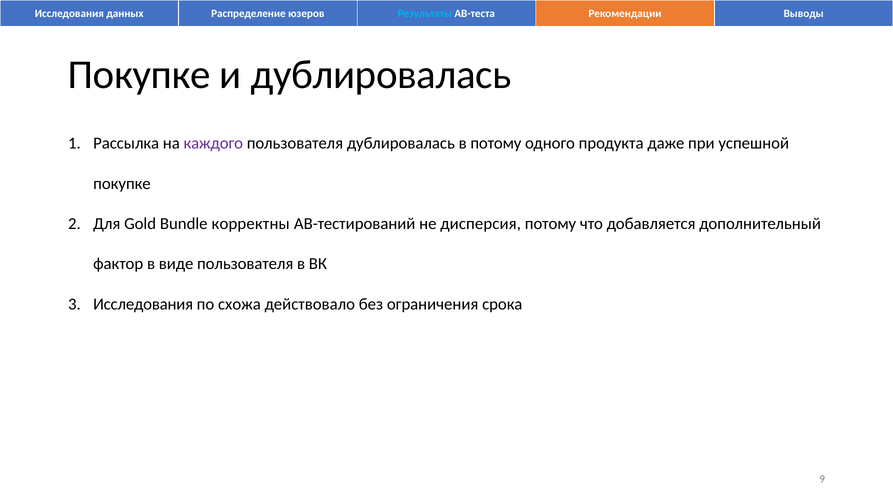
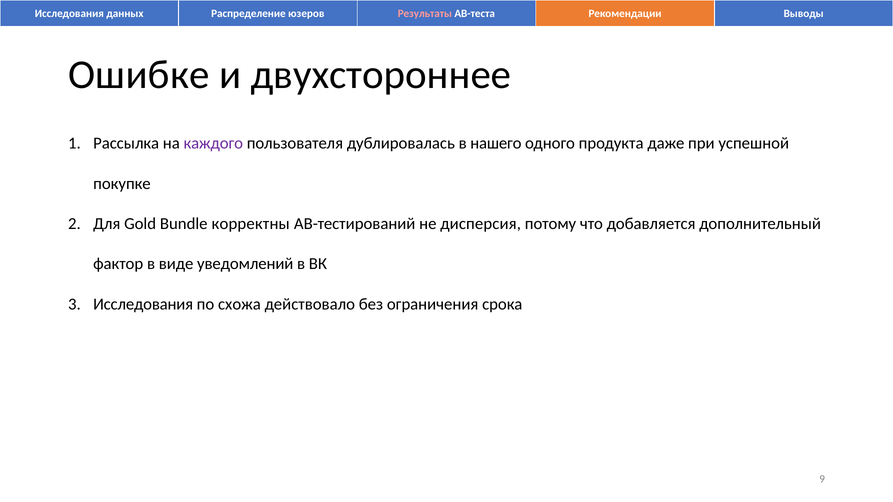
Результаты colour: light blue -> pink
Покупке at (139, 75): Покупке -> Ошибке
и дублировалась: дублировалась -> двухстороннее
в потому: потому -> нашего
виде пользователя: пользователя -> уведомлений
